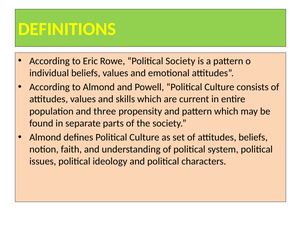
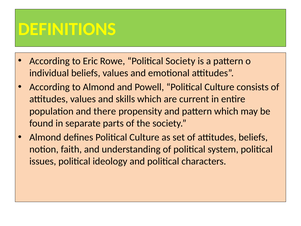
three: three -> there
